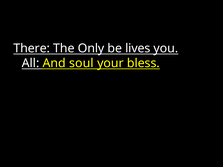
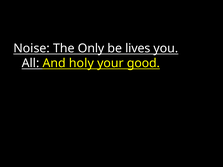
There: There -> Noise
soul: soul -> holy
bless: bless -> good
